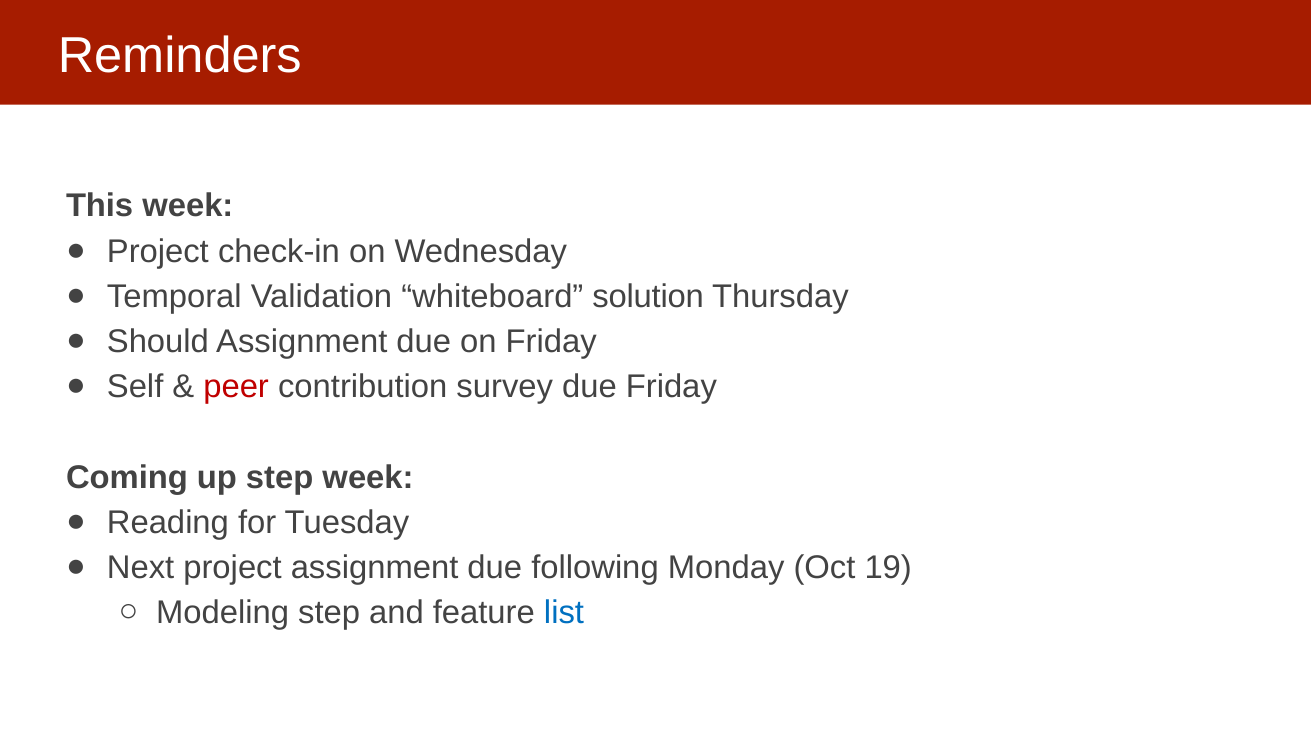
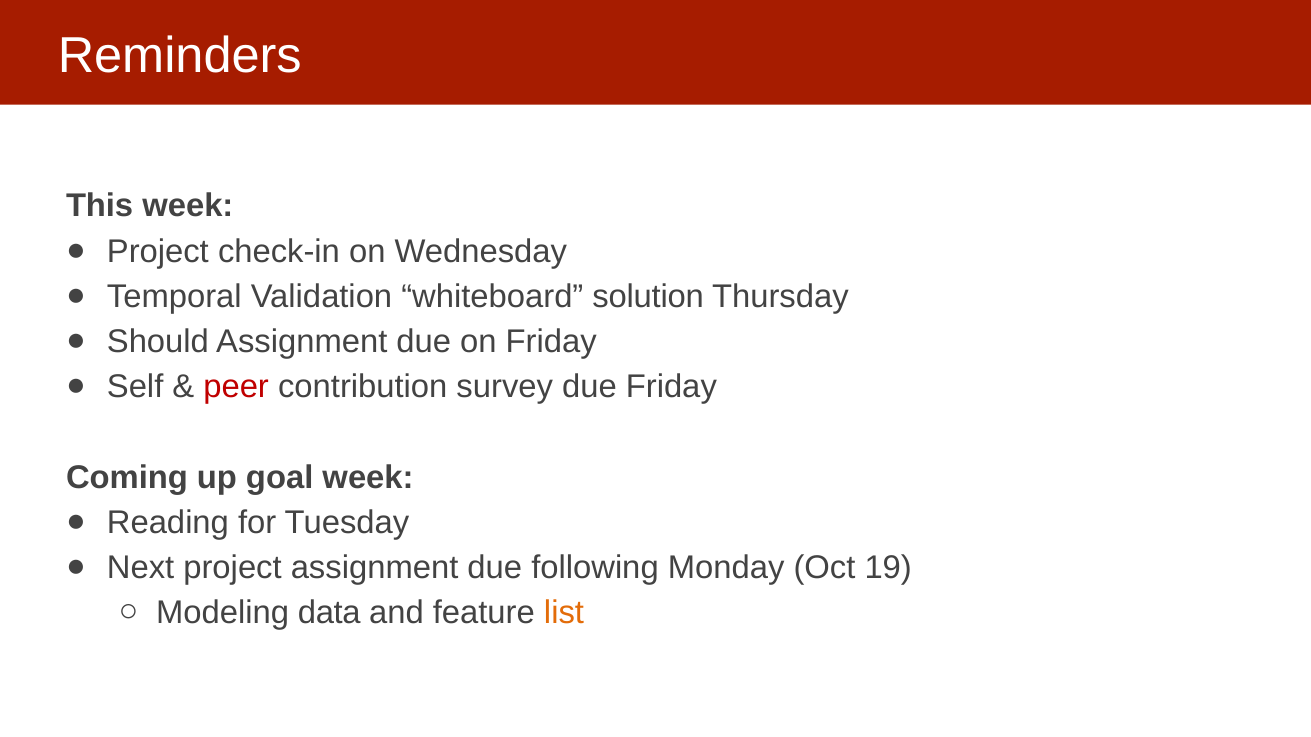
up step: step -> goal
Modeling step: step -> data
list colour: blue -> orange
